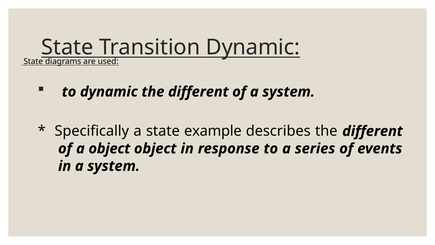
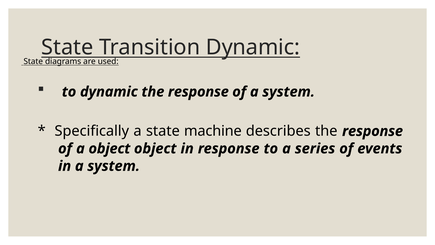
different at (198, 92): different -> response
example: example -> machine
describes the different: different -> response
